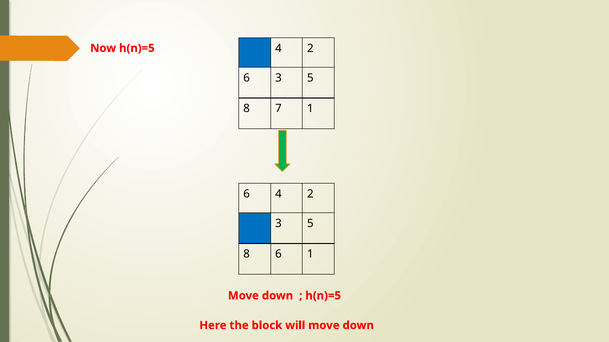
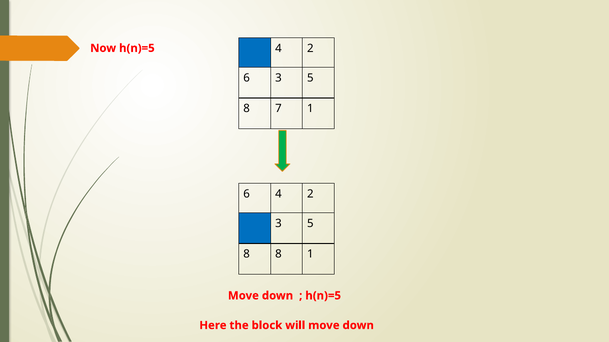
8 6: 6 -> 8
